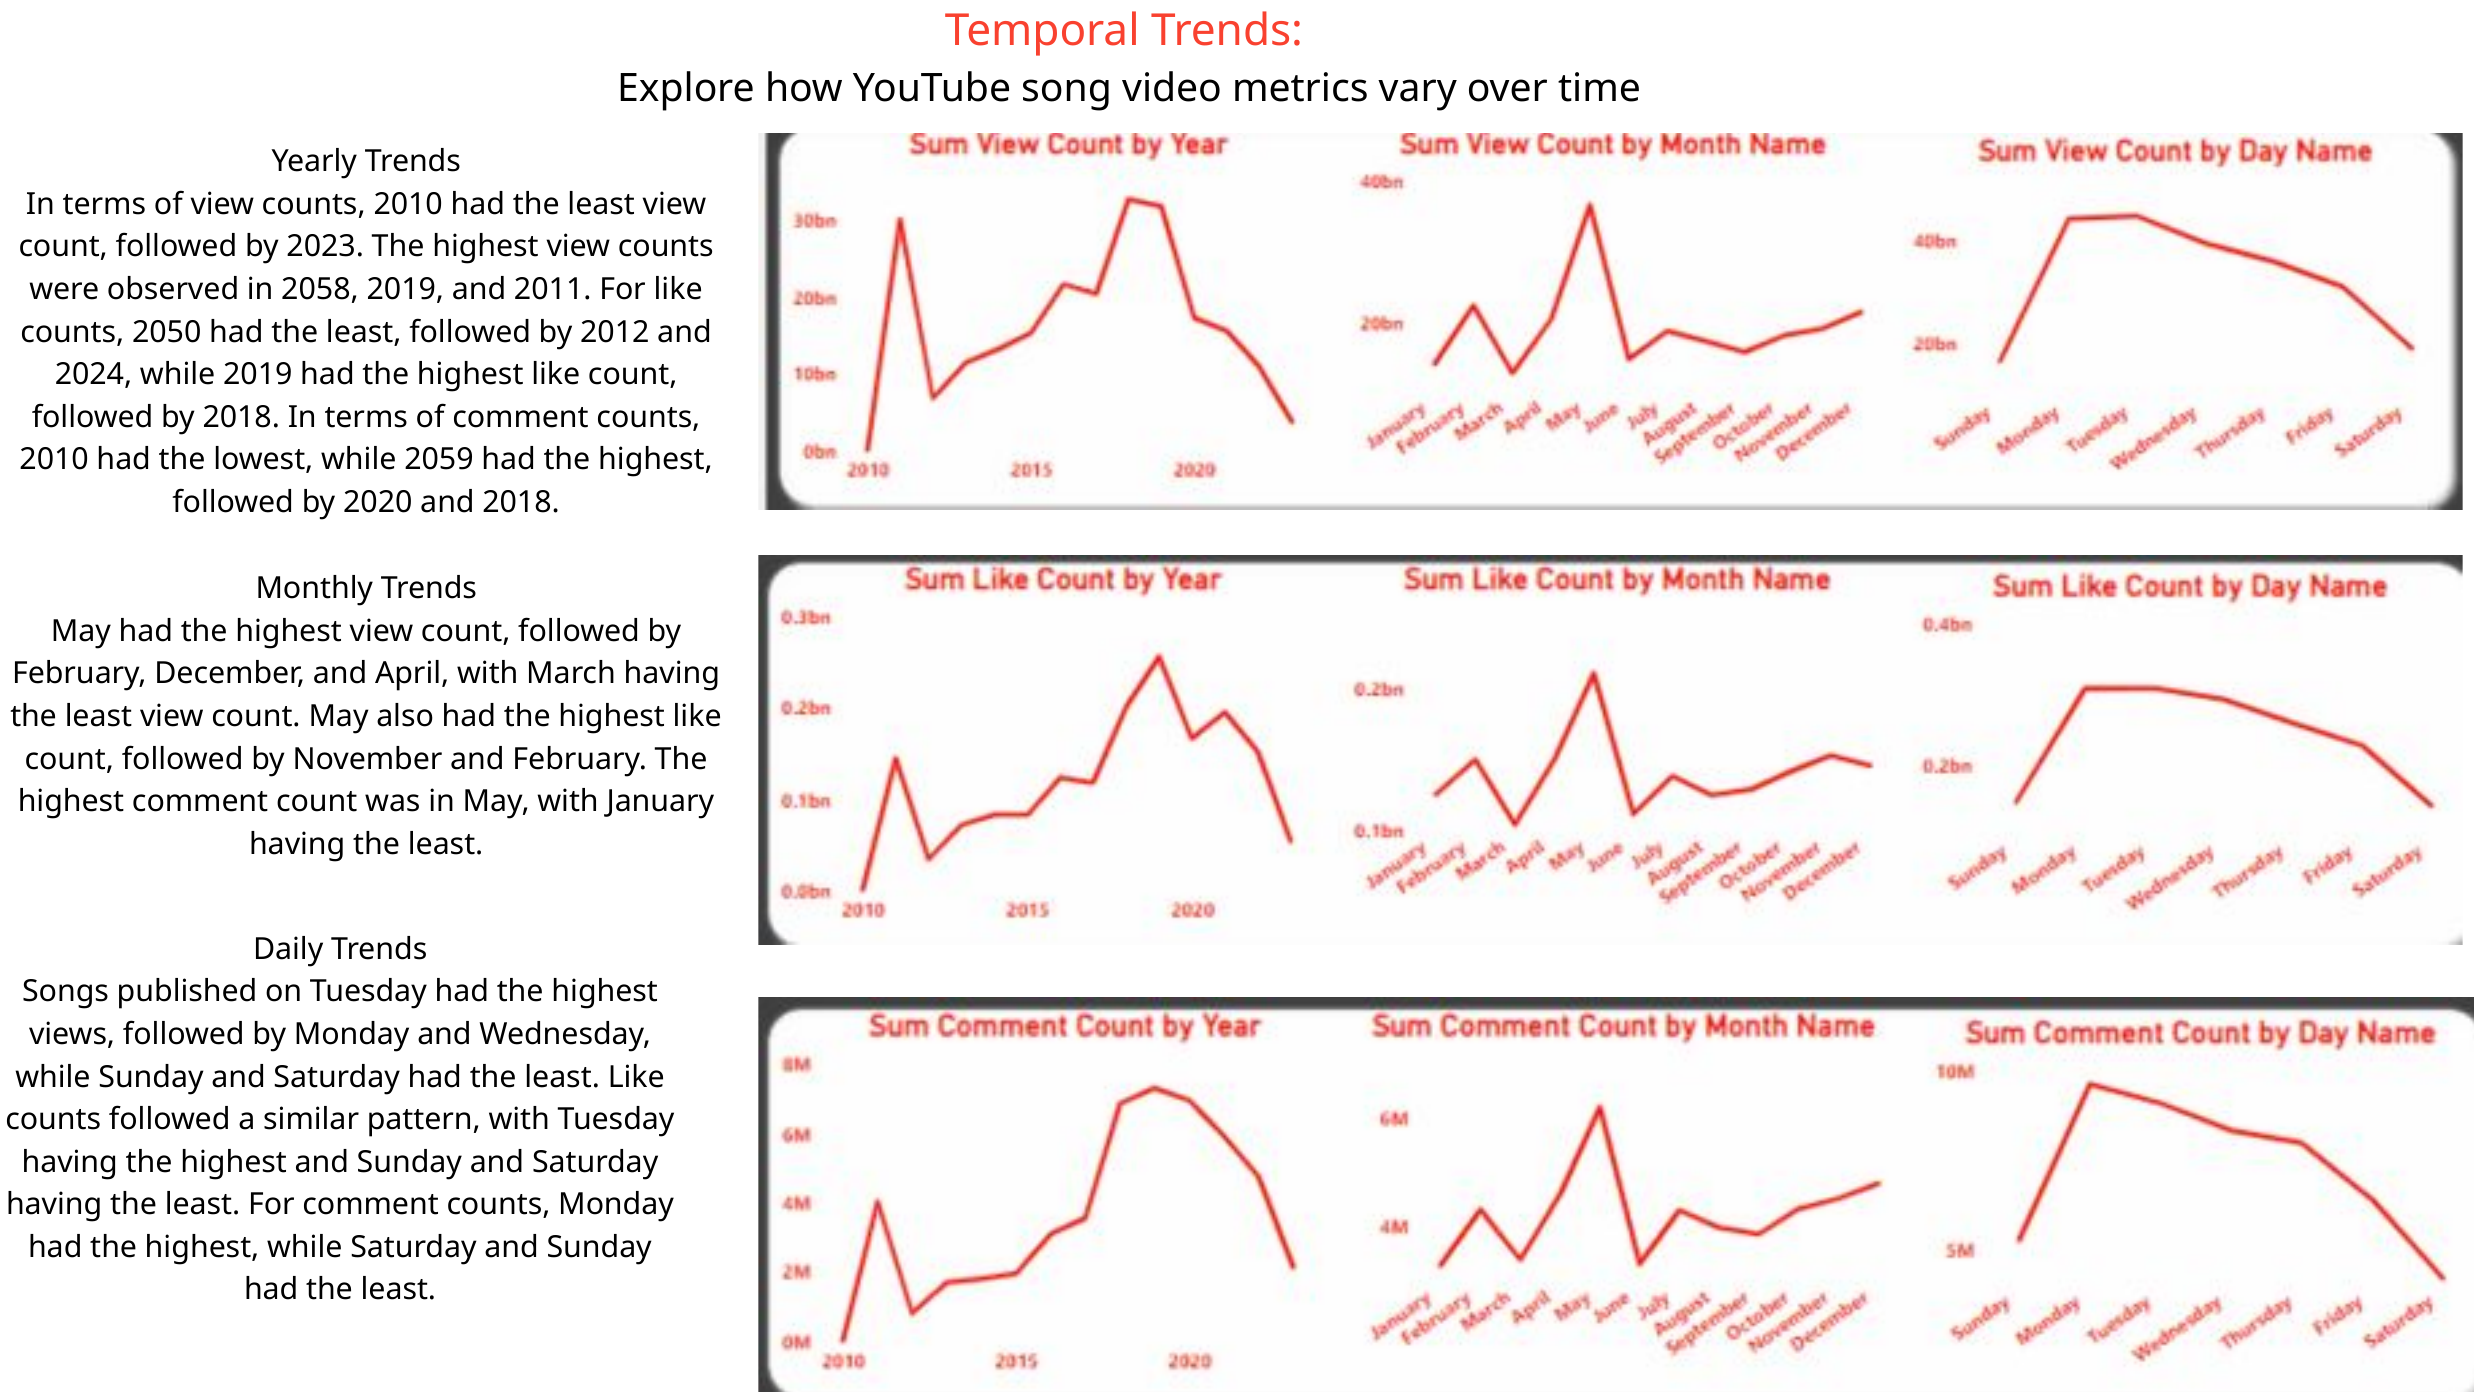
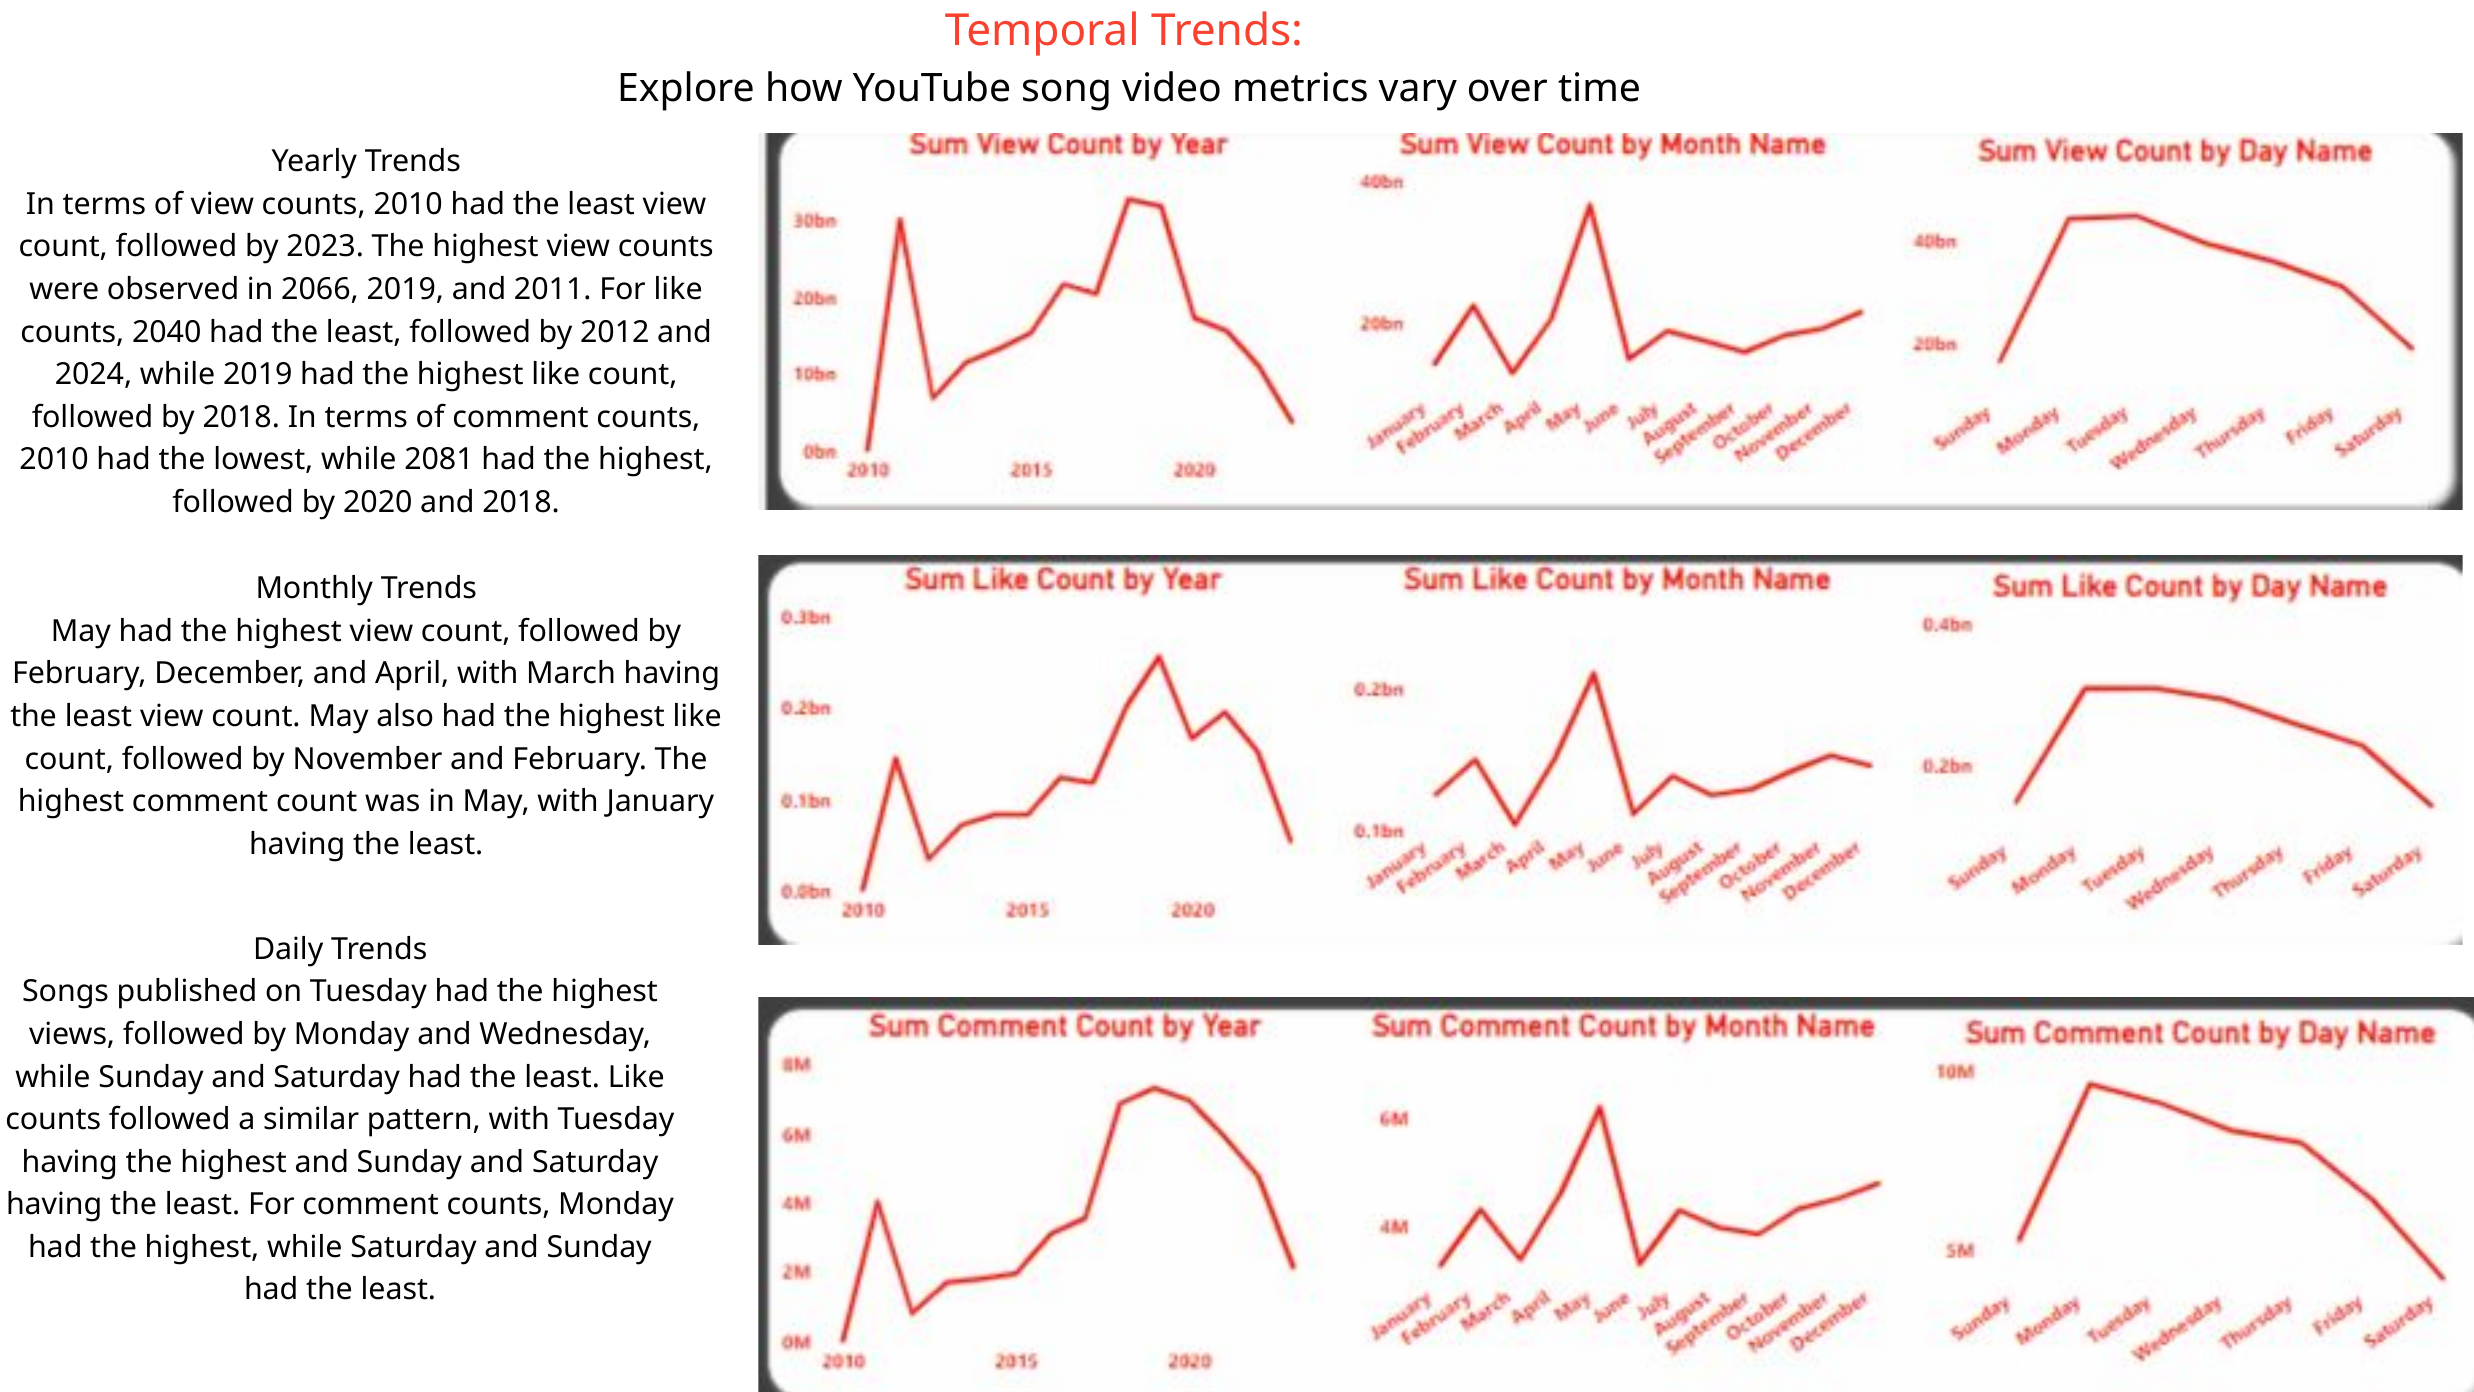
2058: 2058 -> 2066
2050: 2050 -> 2040
2059: 2059 -> 2081
